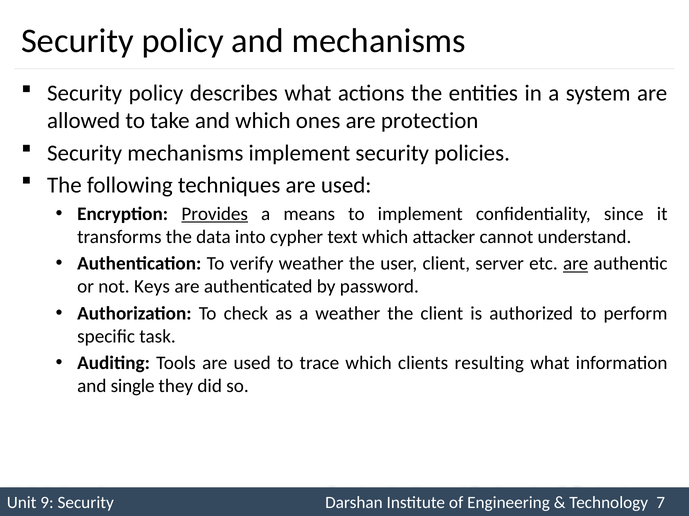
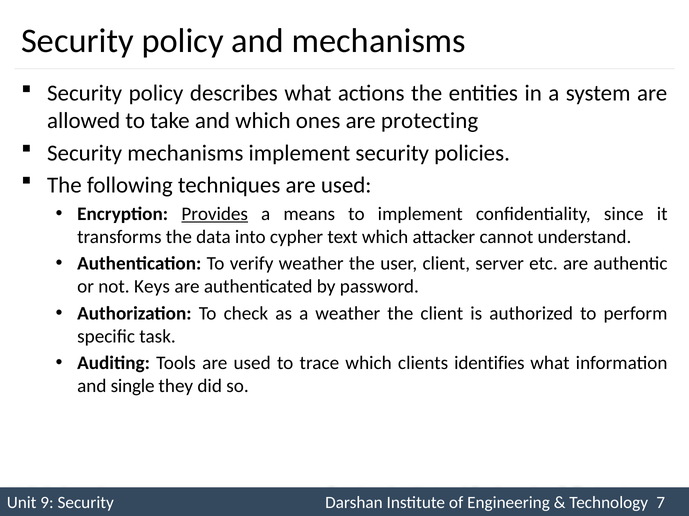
protection: protection -> protecting
are at (576, 264) underline: present -> none
resulting: resulting -> identifies
